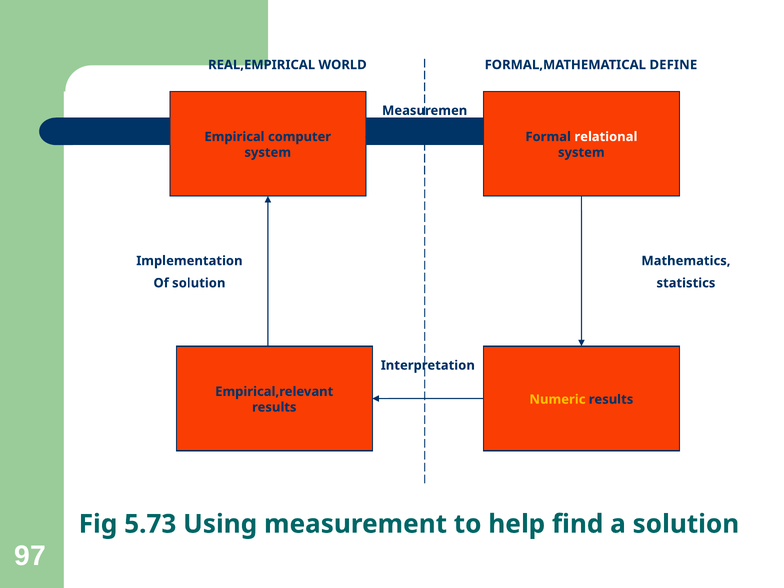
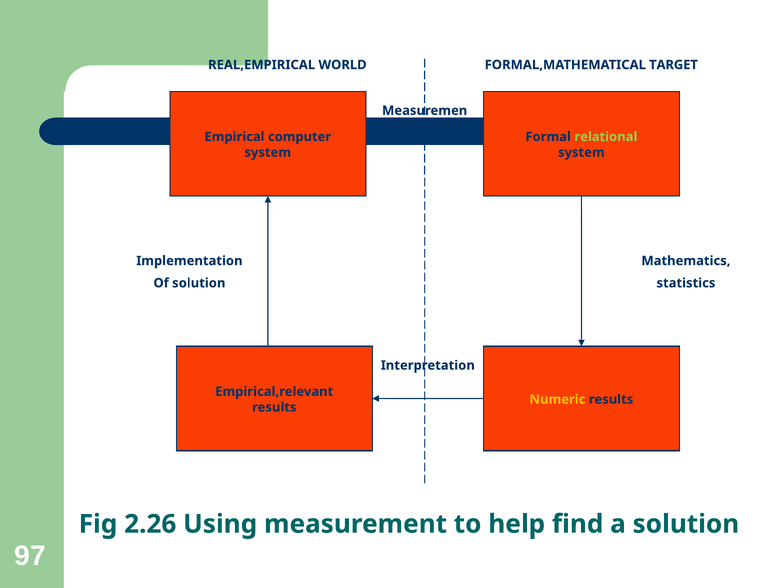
DEFINE: DEFINE -> TARGET
relational colour: white -> light green
5.73: 5.73 -> 2.26
